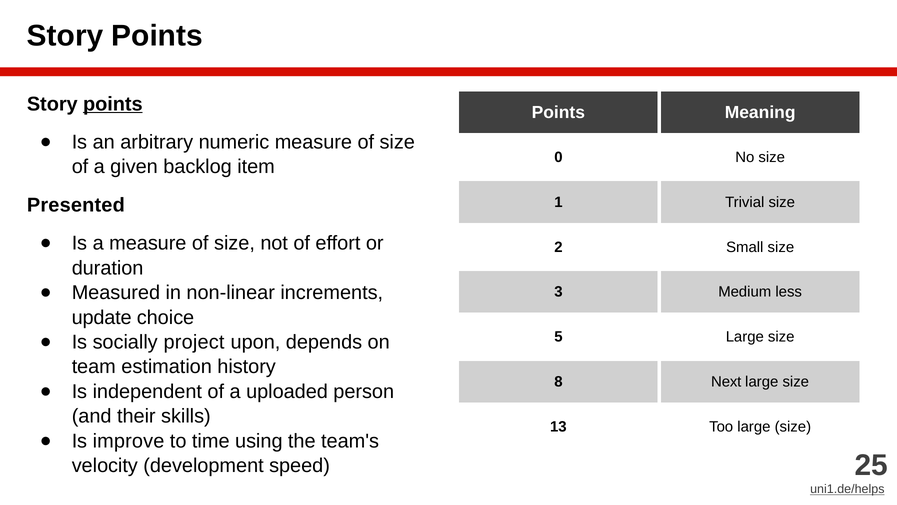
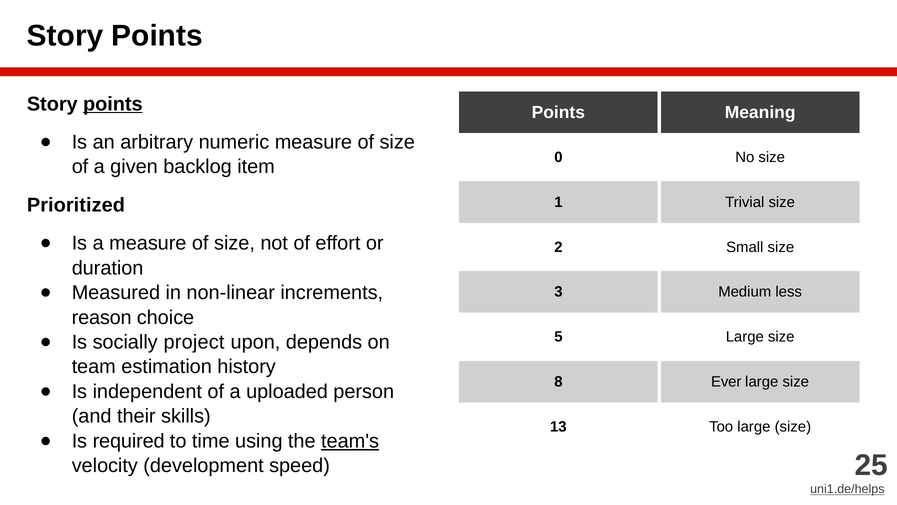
Presented: Presented -> Prioritized
update: update -> reason
Next: Next -> Ever
improve: improve -> required
team's underline: none -> present
